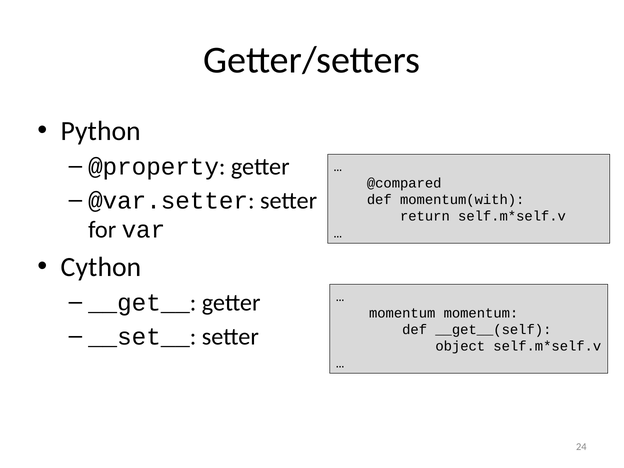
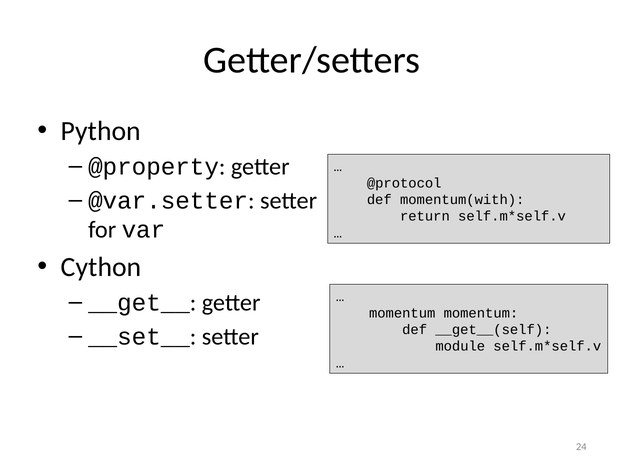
@compared: @compared -> @protocol
object: object -> module
